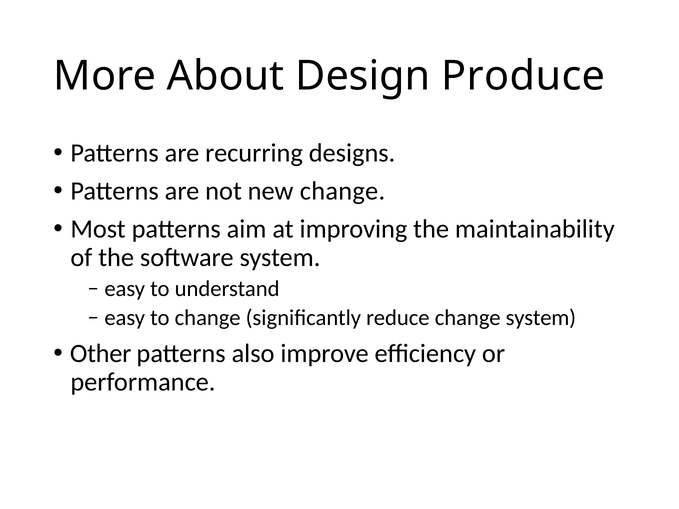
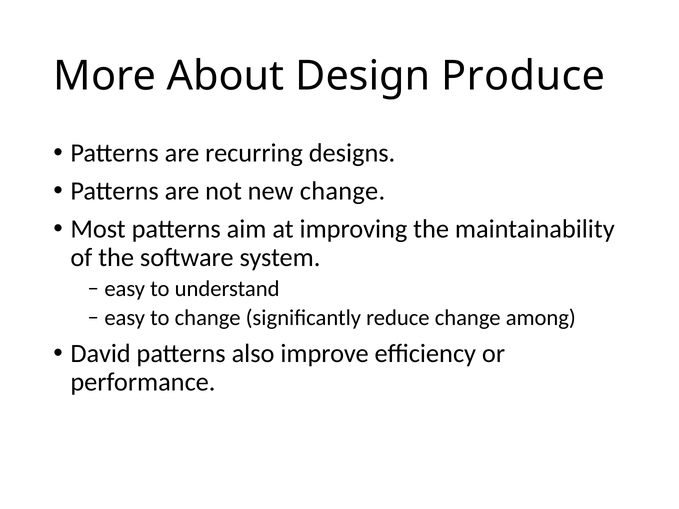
change system: system -> among
Other: Other -> David
